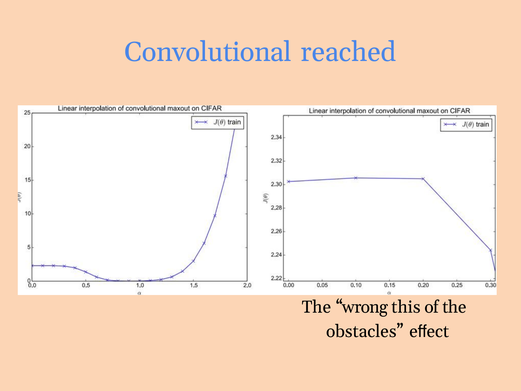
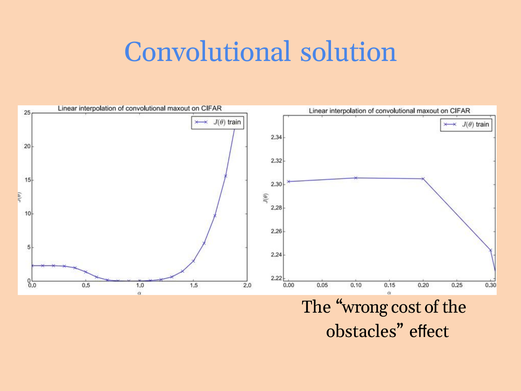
reached: reached -> solution
this: this -> cost
